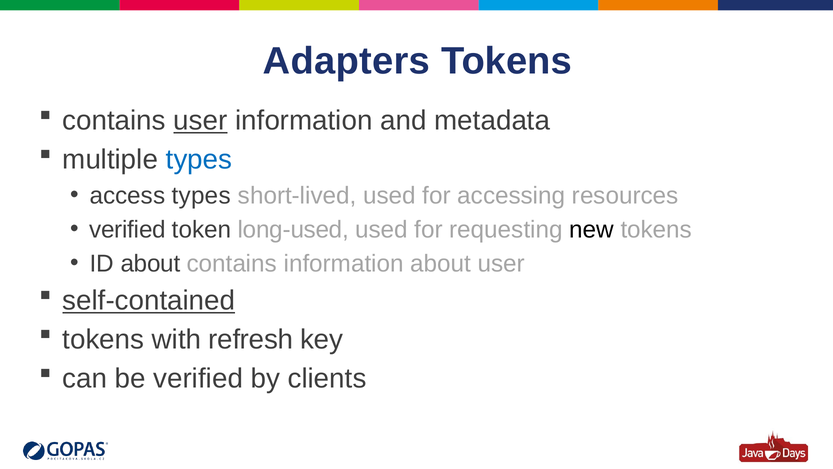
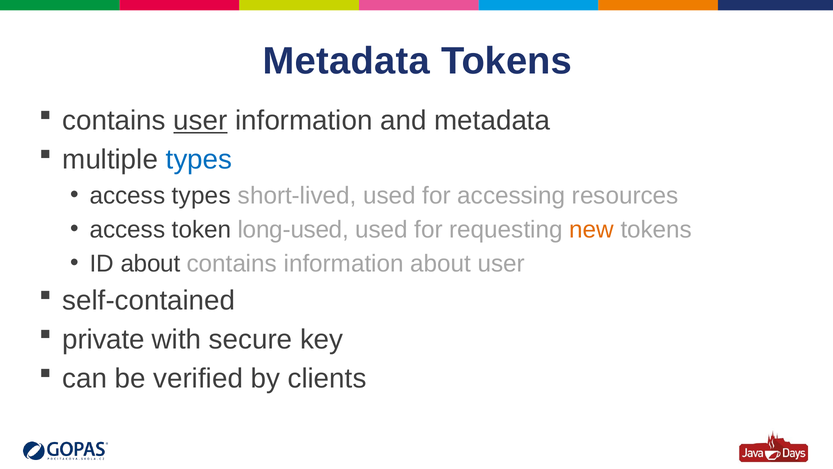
Adapters at (347, 61): Adapters -> Metadata
verified at (128, 229): verified -> access
new colour: black -> orange
self-contained underline: present -> none
tokens at (103, 339): tokens -> private
refresh: refresh -> secure
